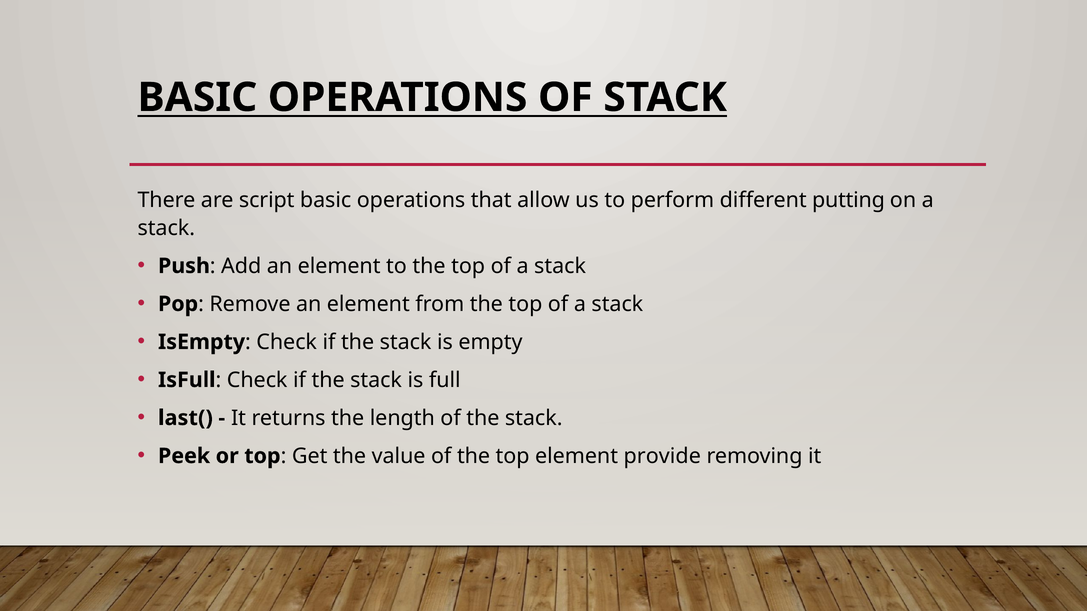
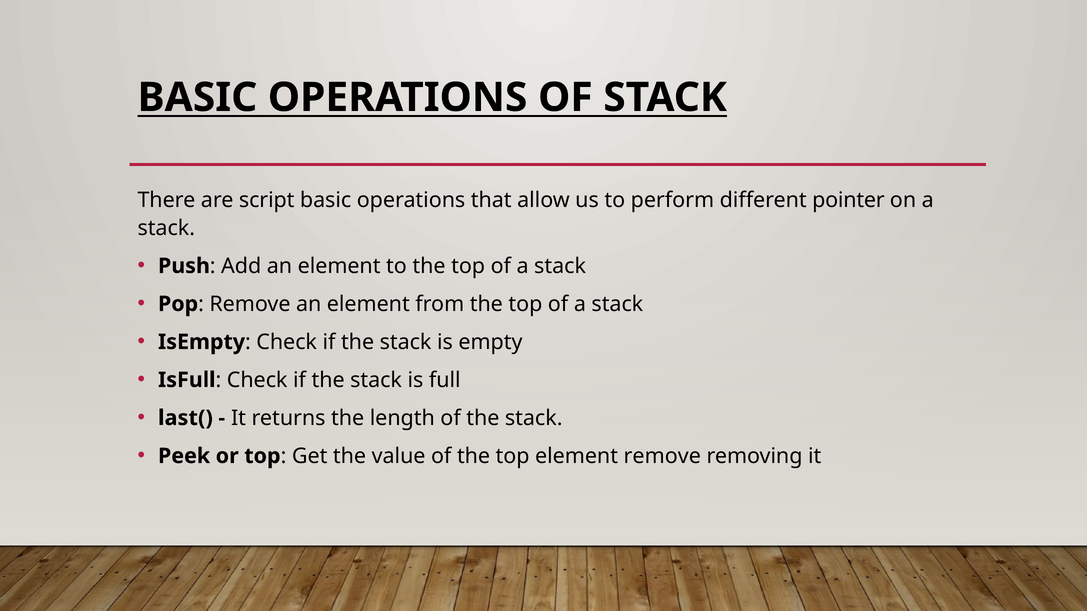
putting: putting -> pointer
element provide: provide -> remove
